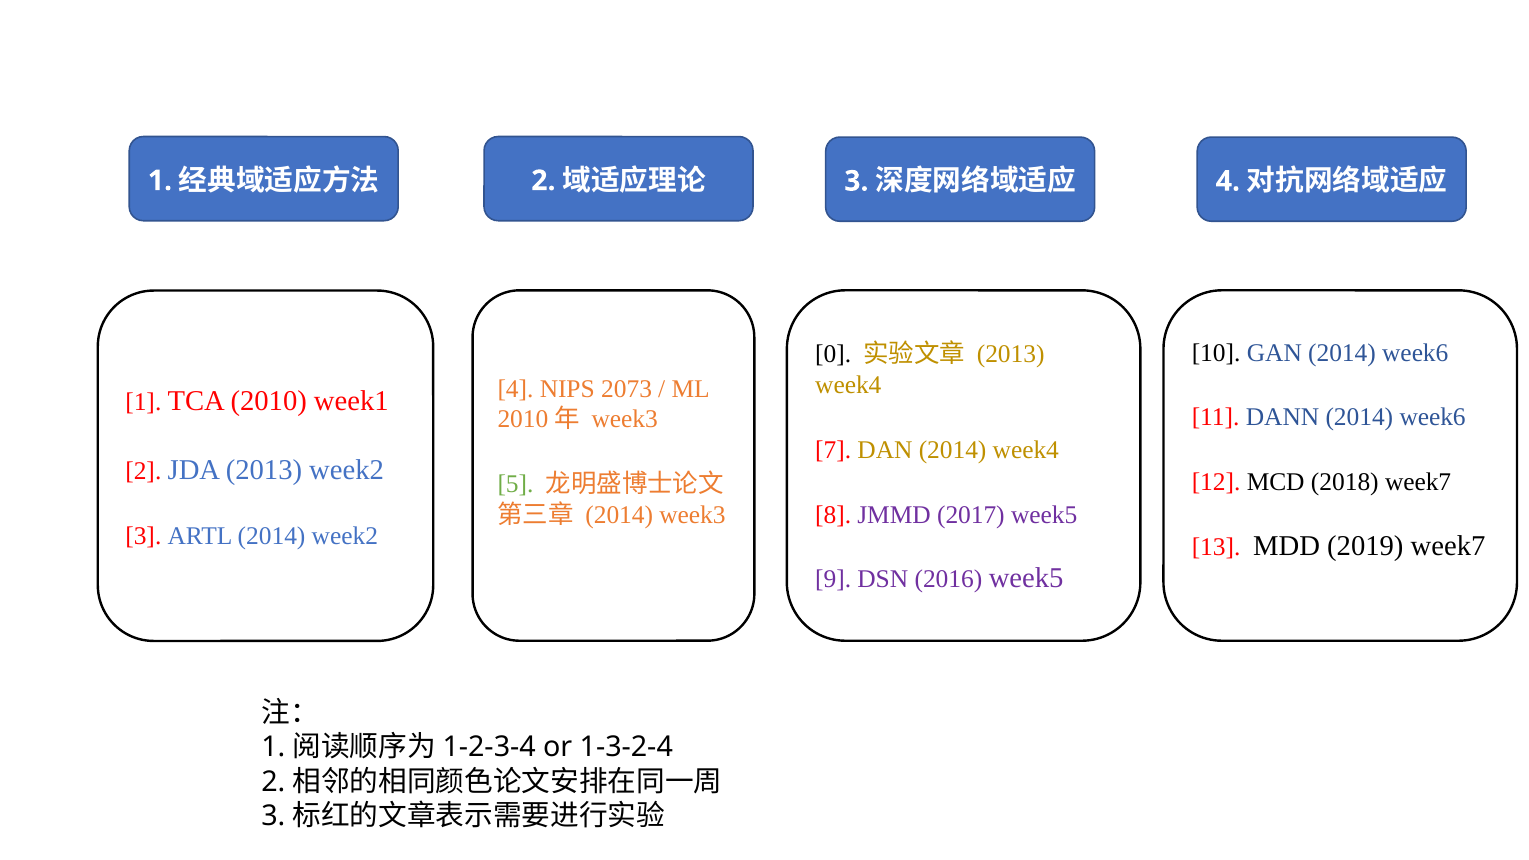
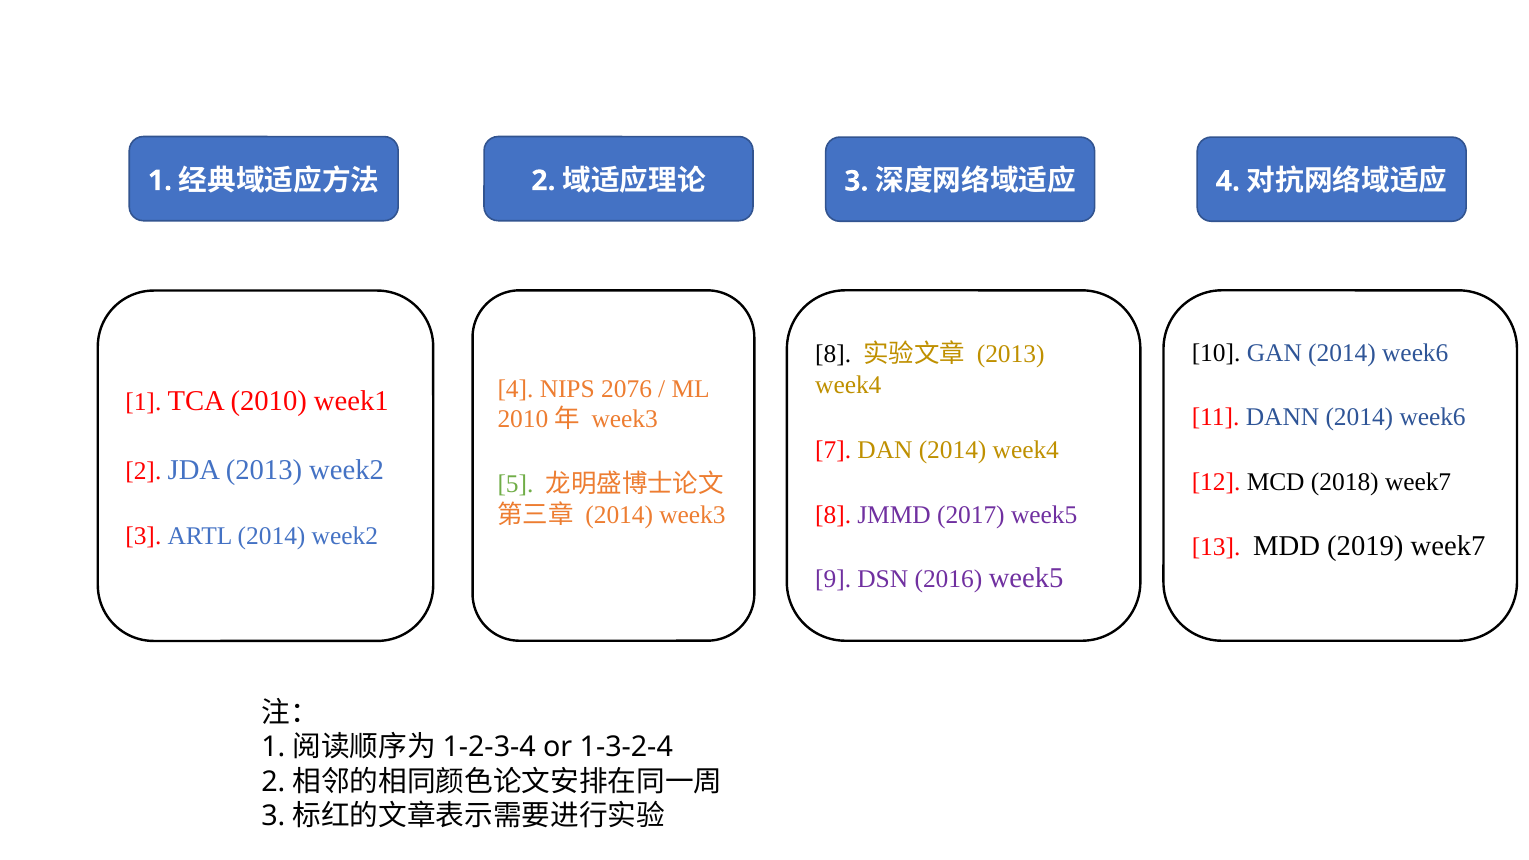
0 at (833, 355): 0 -> 8
2073: 2073 -> 2076
